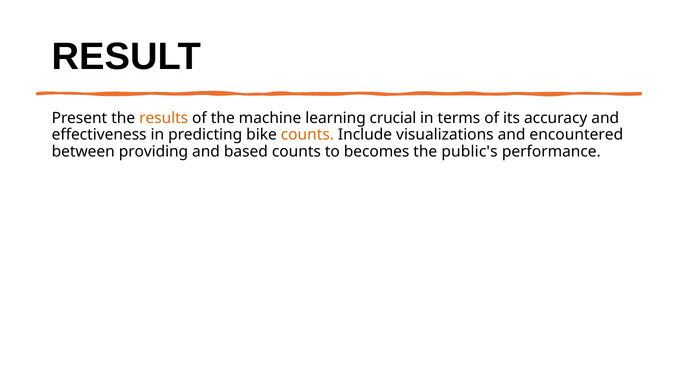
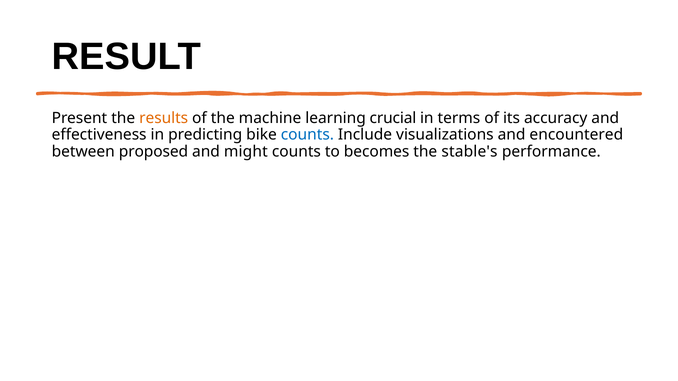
counts at (307, 135) colour: orange -> blue
providing: providing -> proposed
based: based -> might
public's: public's -> stable's
